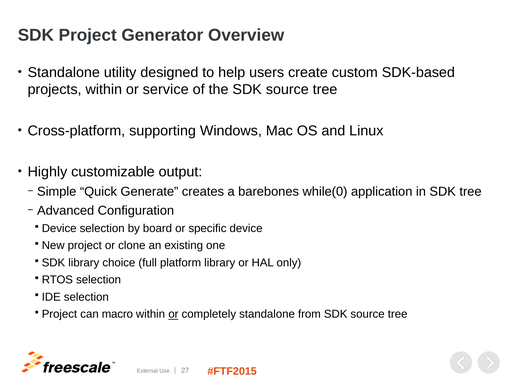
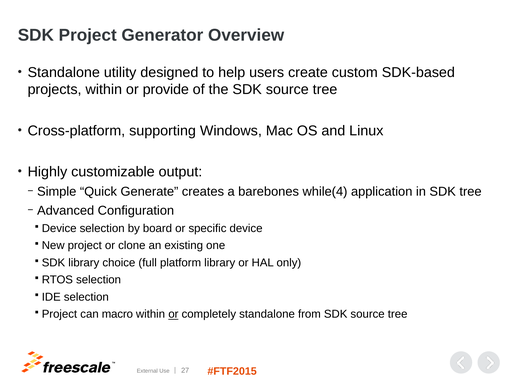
service: service -> provide
while(0: while(0 -> while(4
